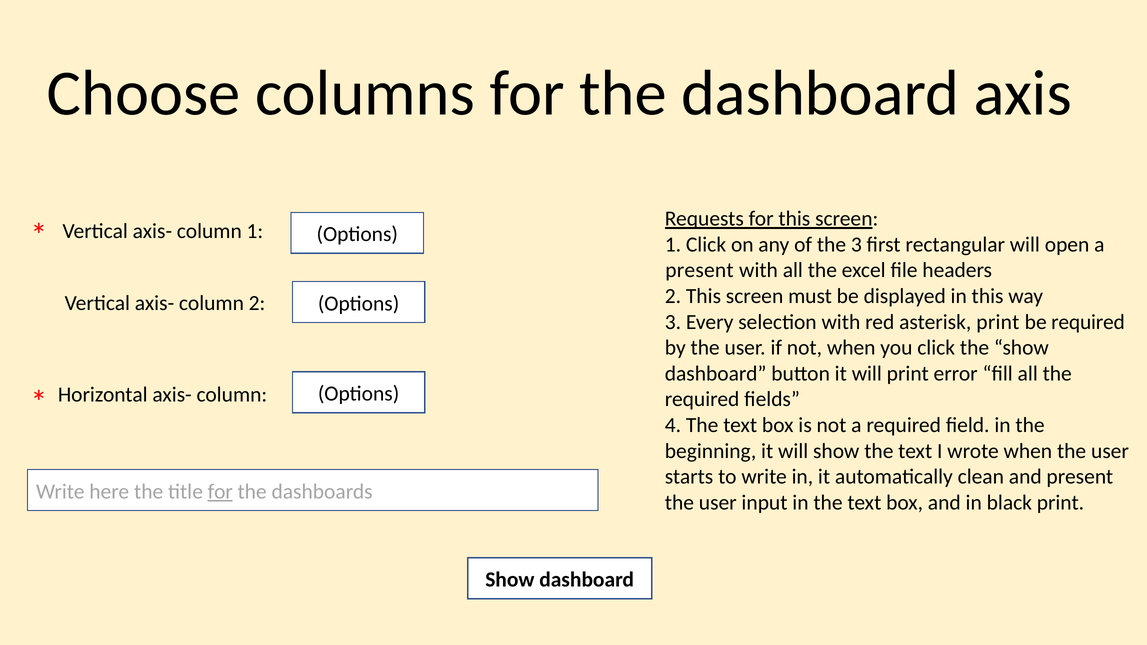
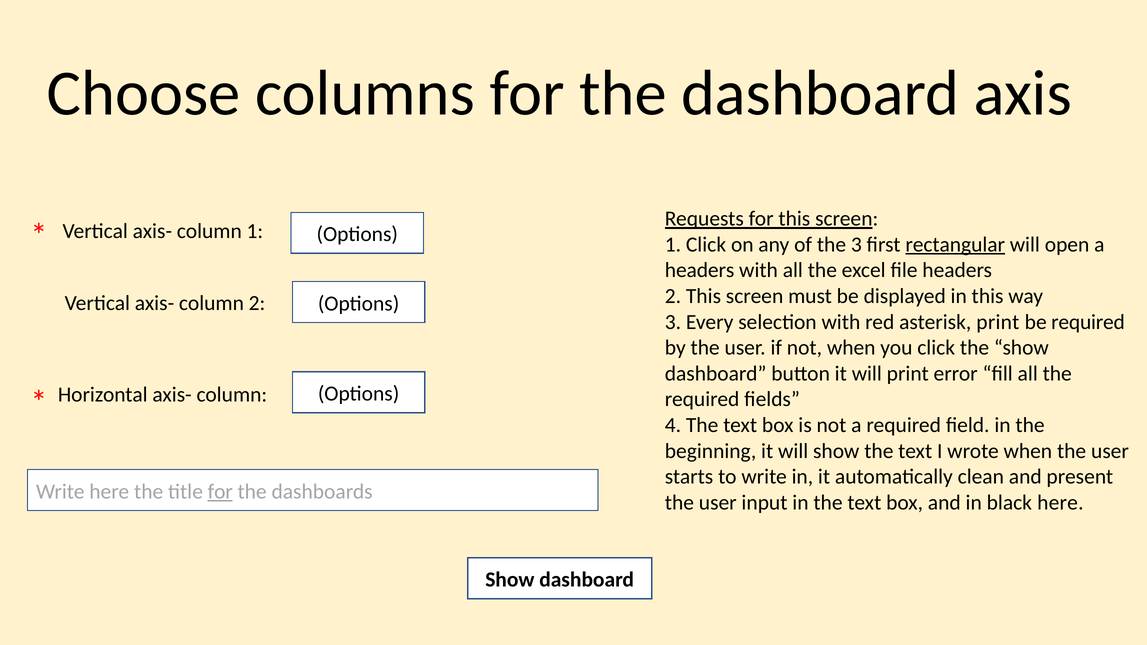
rectangular underline: none -> present
present at (699, 270): present -> headers
black print: print -> here
